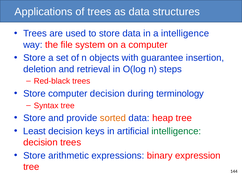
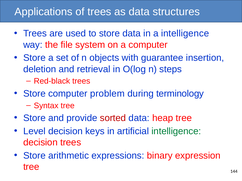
computer decision: decision -> problem
sorted colour: orange -> red
Least: Least -> Level
